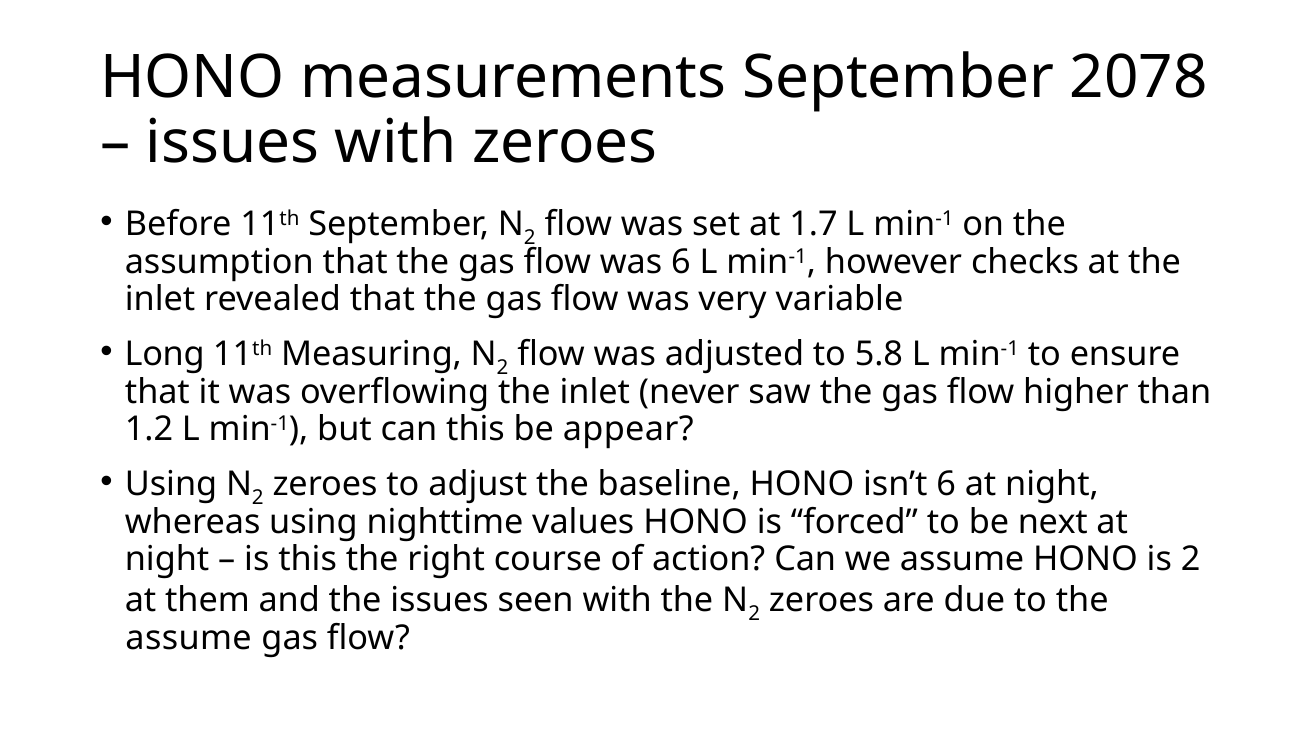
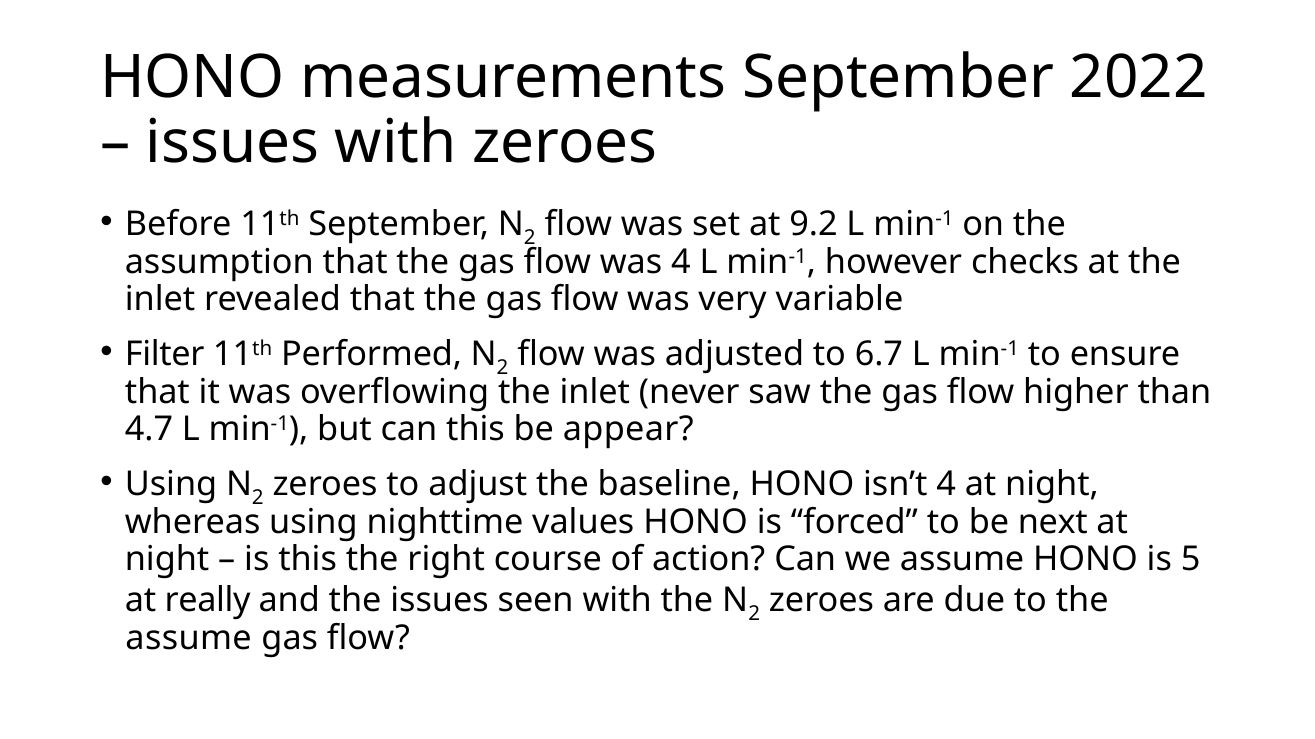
2078: 2078 -> 2022
1.7: 1.7 -> 9.2
was 6: 6 -> 4
Long: Long -> Filter
Measuring: Measuring -> Performed
5.8: 5.8 -> 6.7
1.2: 1.2 -> 4.7
isn’t 6: 6 -> 4
is 2: 2 -> 5
them: them -> really
